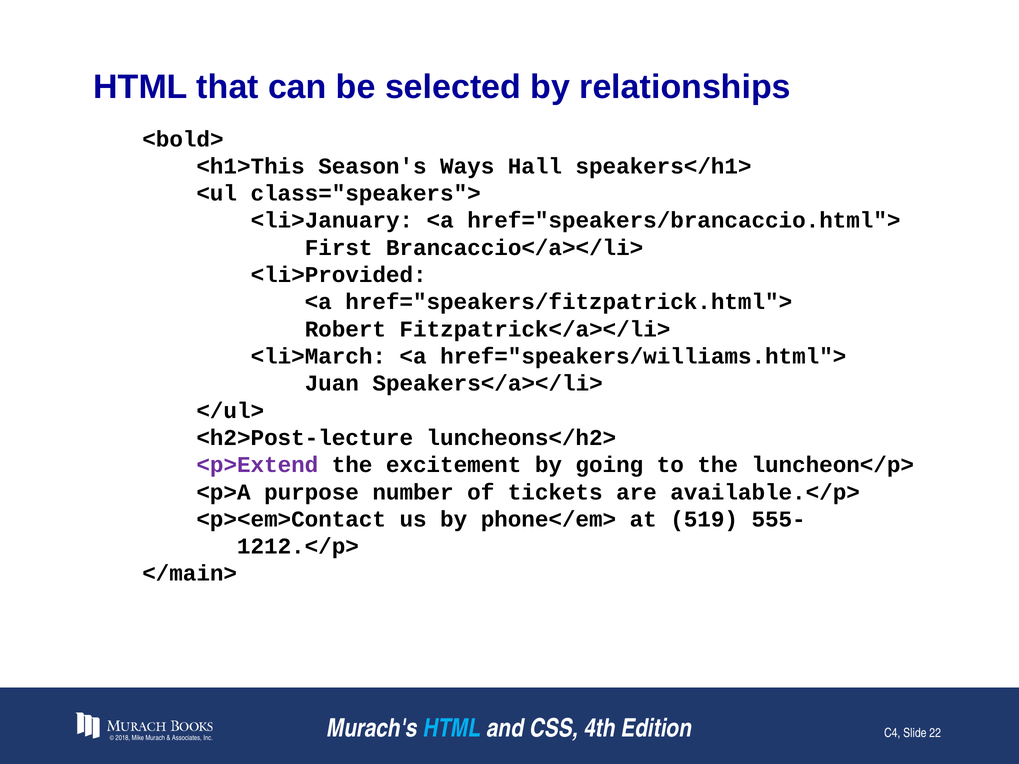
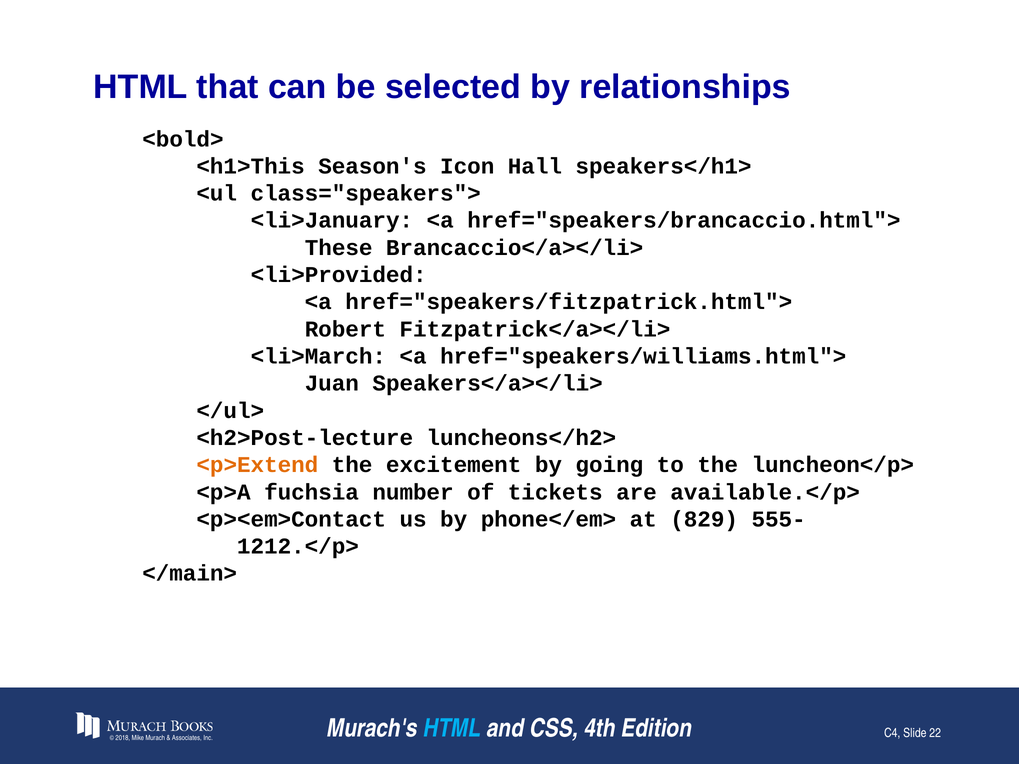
Ways: Ways -> Icon
First: First -> These
<p>Extend colour: purple -> orange
purpose: purpose -> fuchsia
519: 519 -> 829
